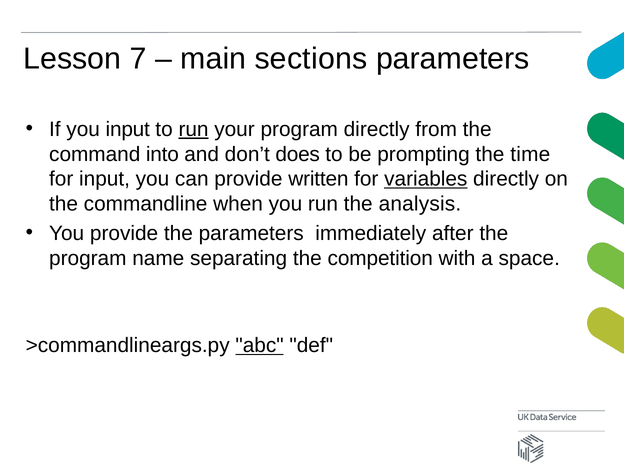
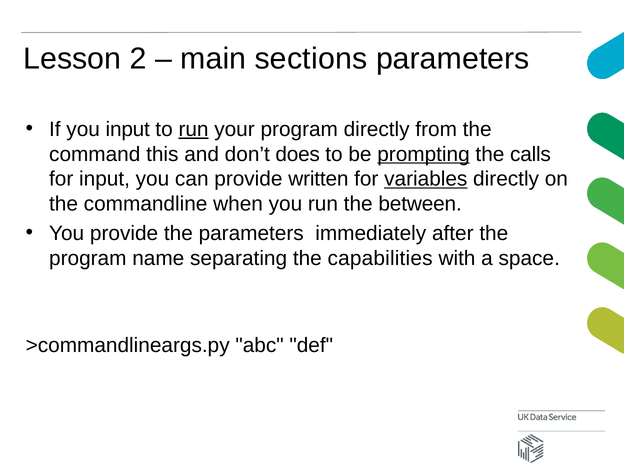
7: 7 -> 2
into: into -> this
prompting underline: none -> present
time: time -> calls
analysis: analysis -> between
competition: competition -> capabilities
abc underline: present -> none
